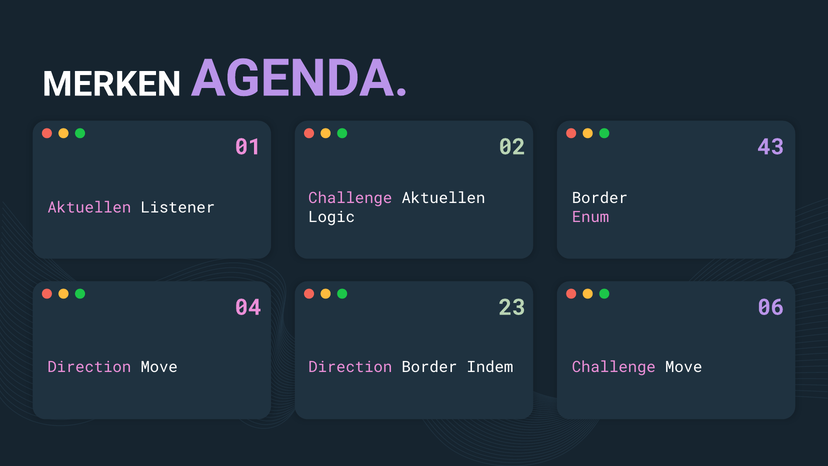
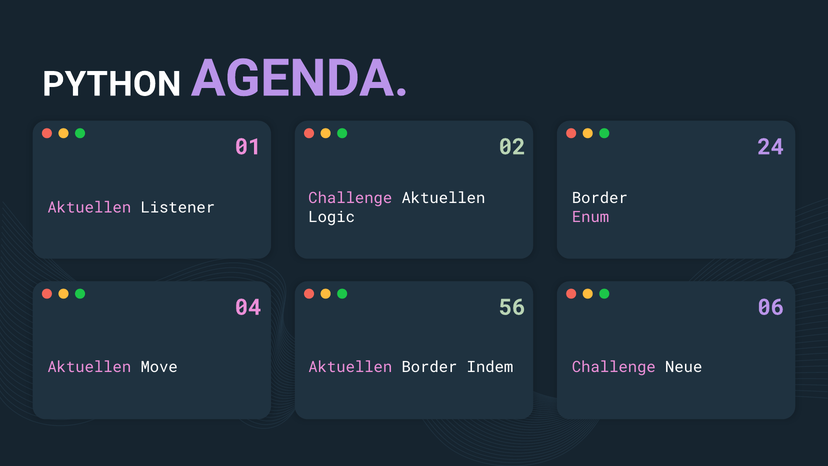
MERKEN: MERKEN -> PYTHON
43: 43 -> 24
23: 23 -> 56
Direction at (89, 367): Direction -> Aktuellen
Move Direction: Direction -> Aktuellen
Challenge Move: Move -> Neue
